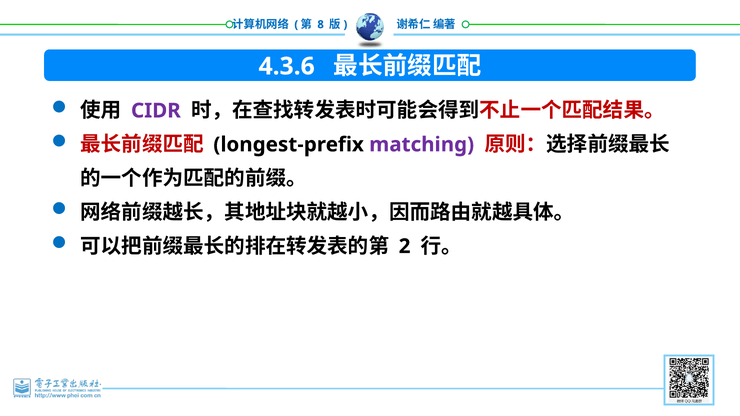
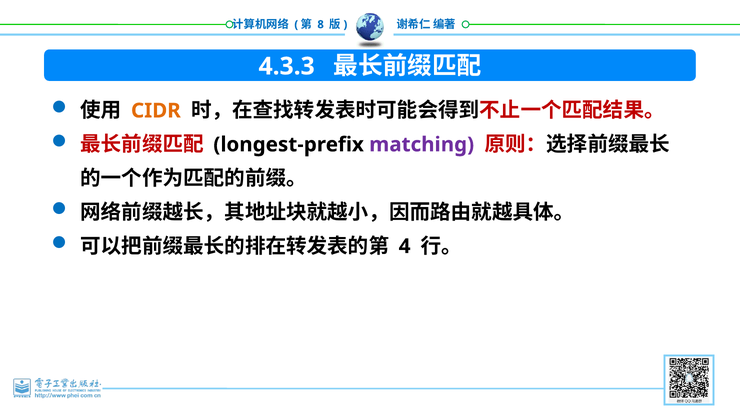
4.3.6: 4.3.6 -> 4.3.3
CIDR colour: purple -> orange
2: 2 -> 4
